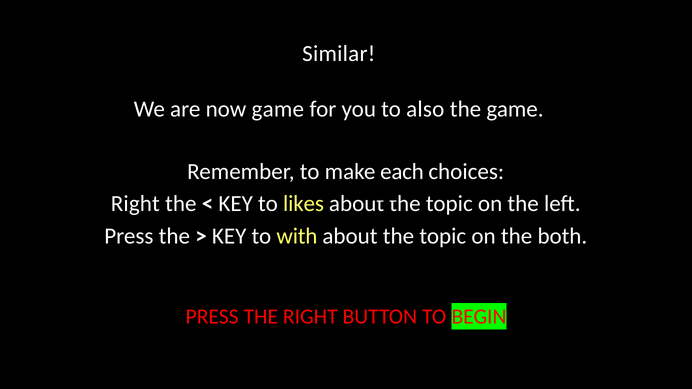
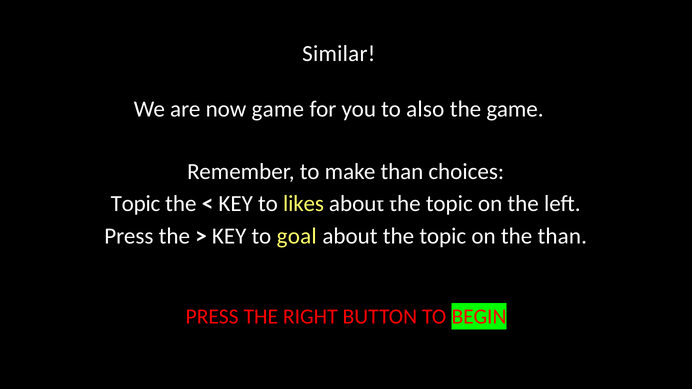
make each: each -> than
Right at (135, 204): Right -> Topic
with: with -> goal
the both: both -> than
